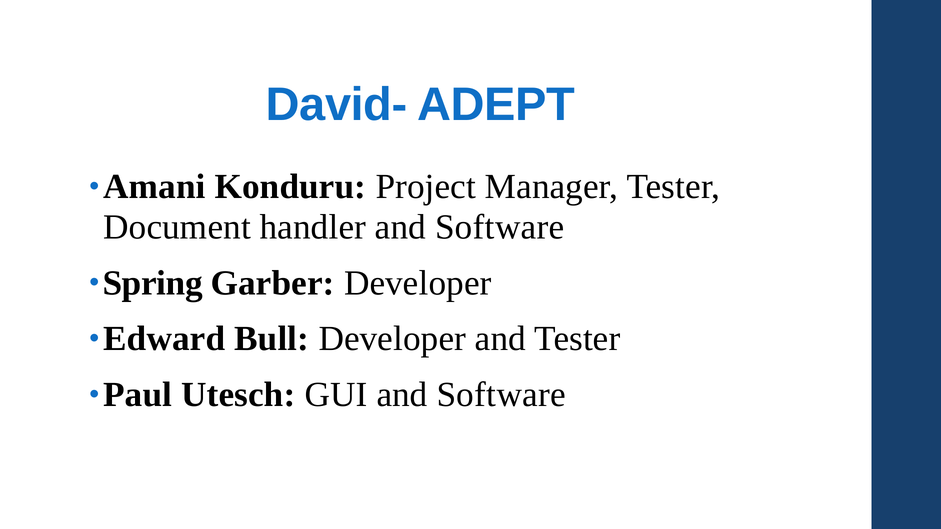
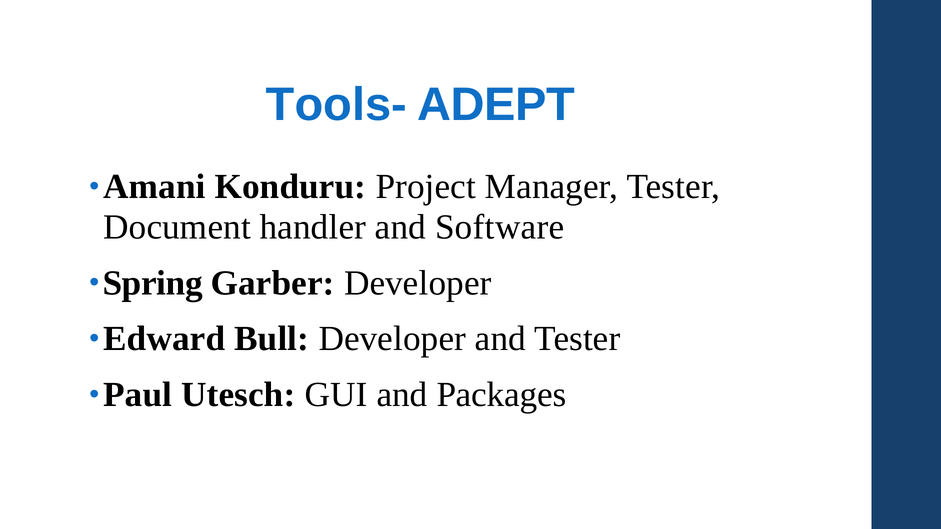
David-: David- -> Tools-
GUI and Software: Software -> Packages
